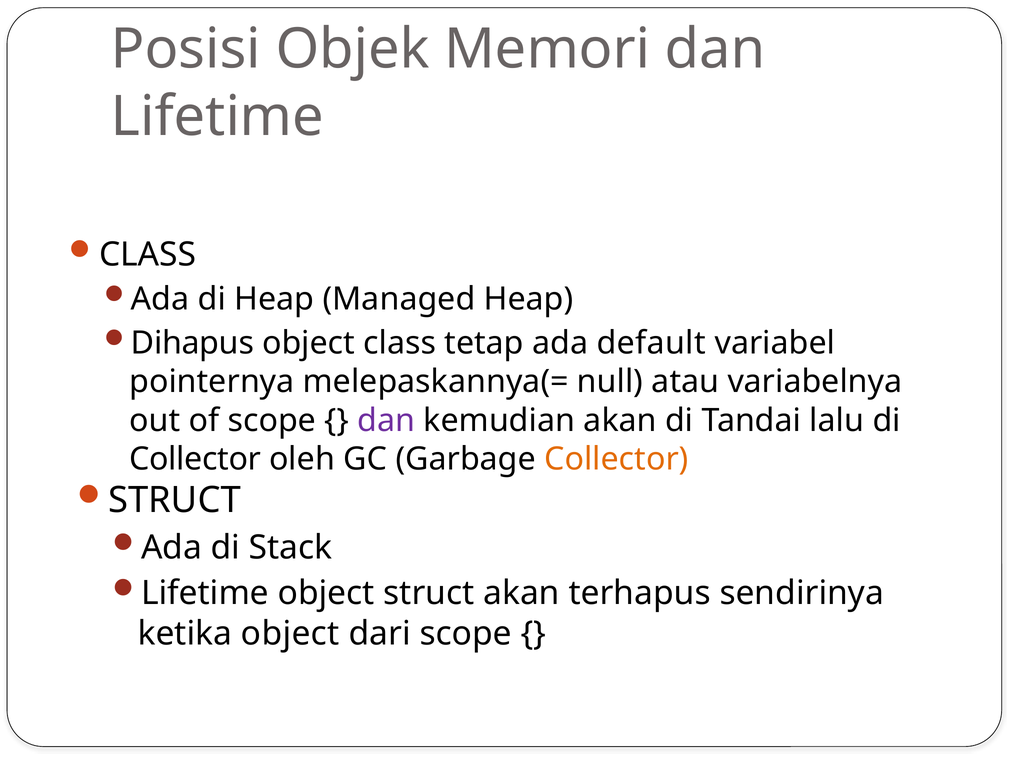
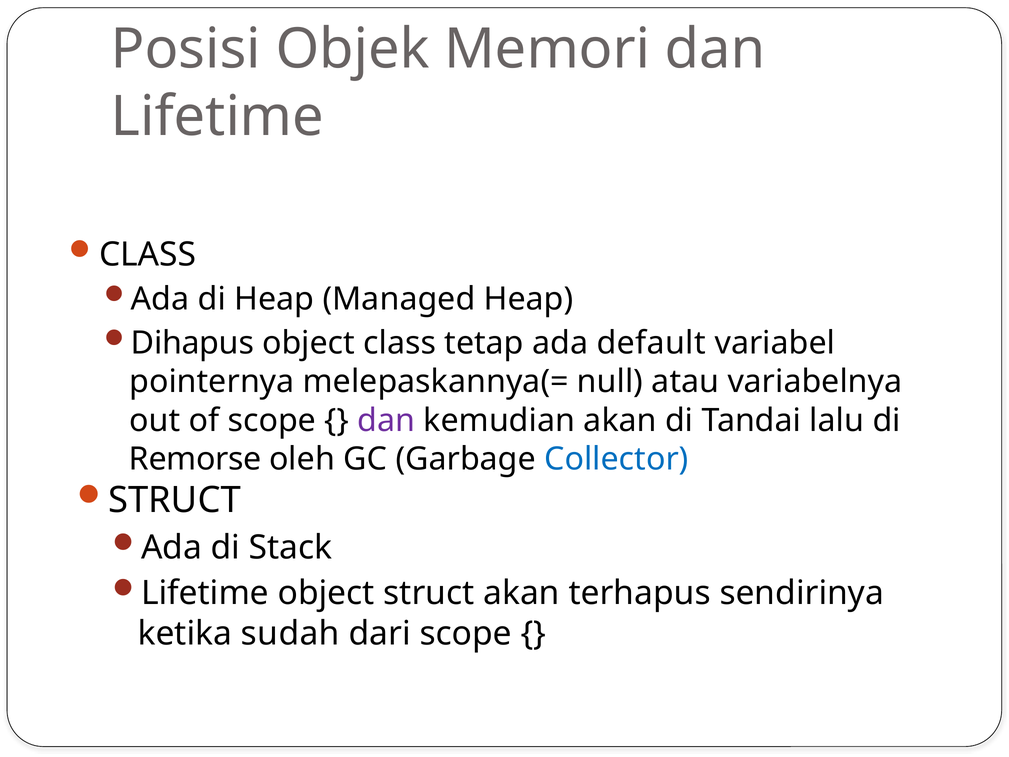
Collector at (195, 459): Collector -> Remorse
Collector at (616, 459) colour: orange -> blue
ketika object: object -> sudah
